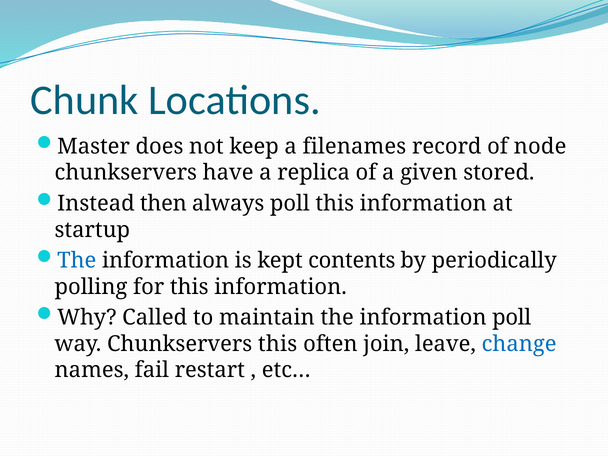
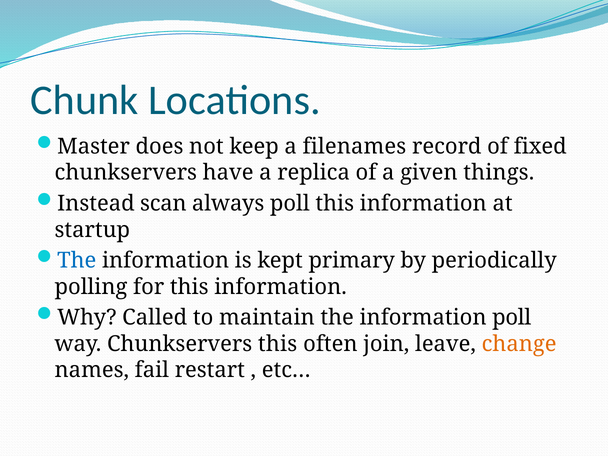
node: node -> fixed
stored: stored -> things
then: then -> scan
contents: contents -> primary
change colour: blue -> orange
